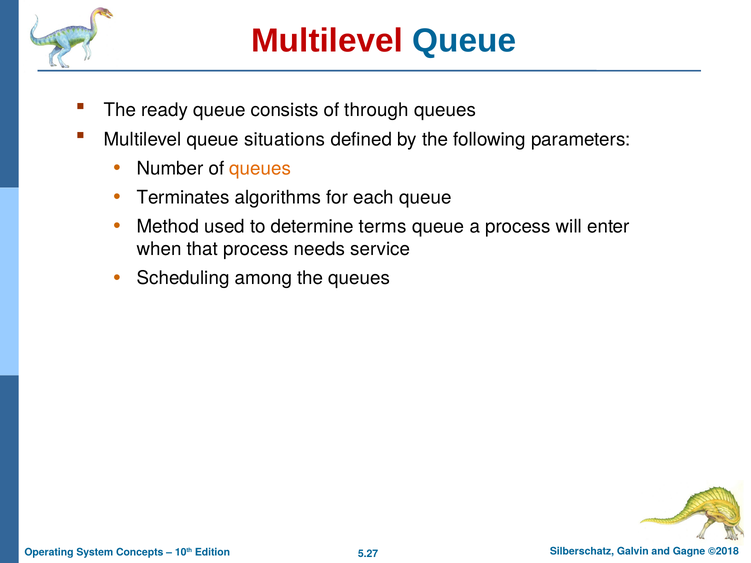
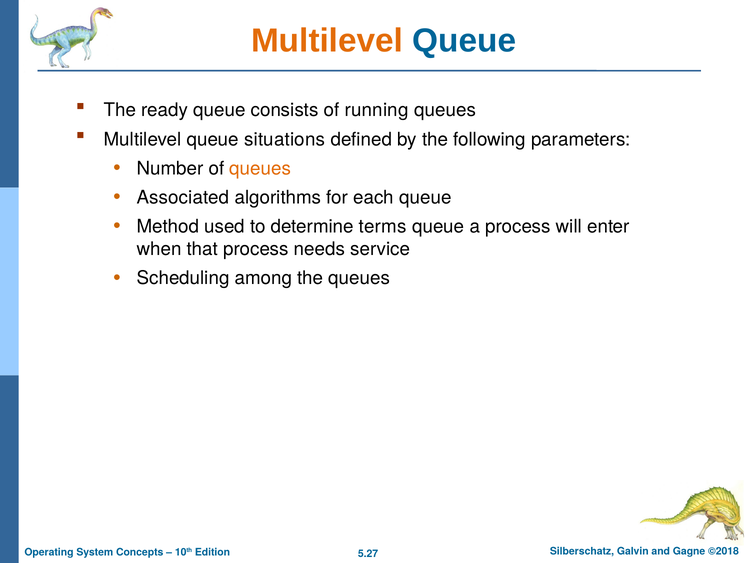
Multilevel at (327, 41) colour: red -> orange
through: through -> running
Terminates: Terminates -> Associated
